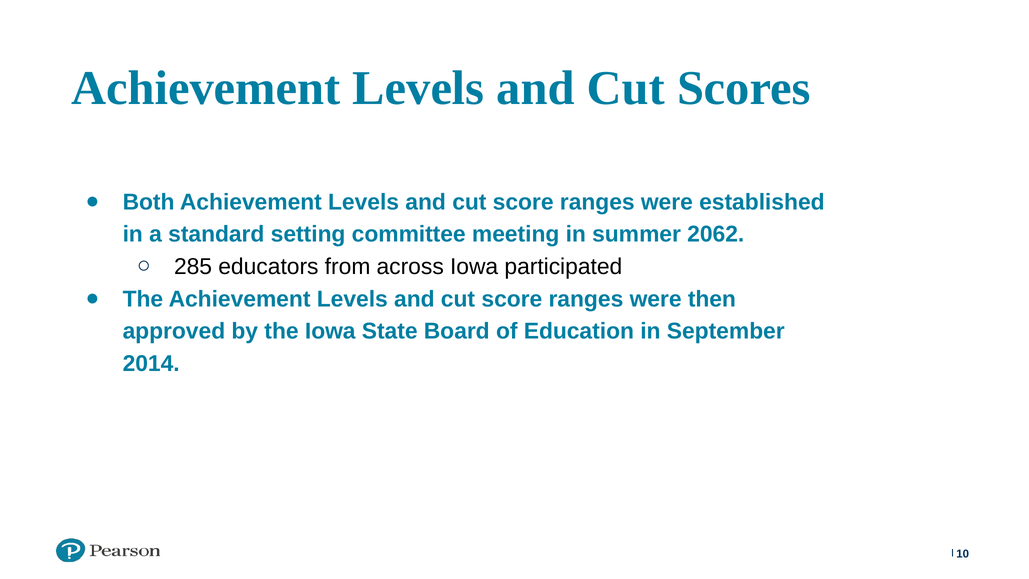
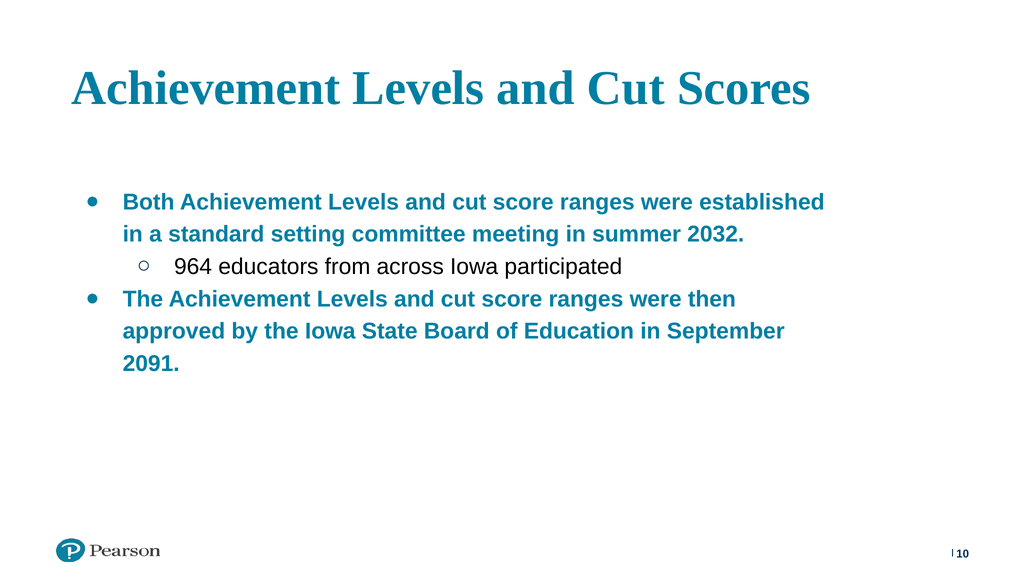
2062: 2062 -> 2032
285: 285 -> 964
2014: 2014 -> 2091
